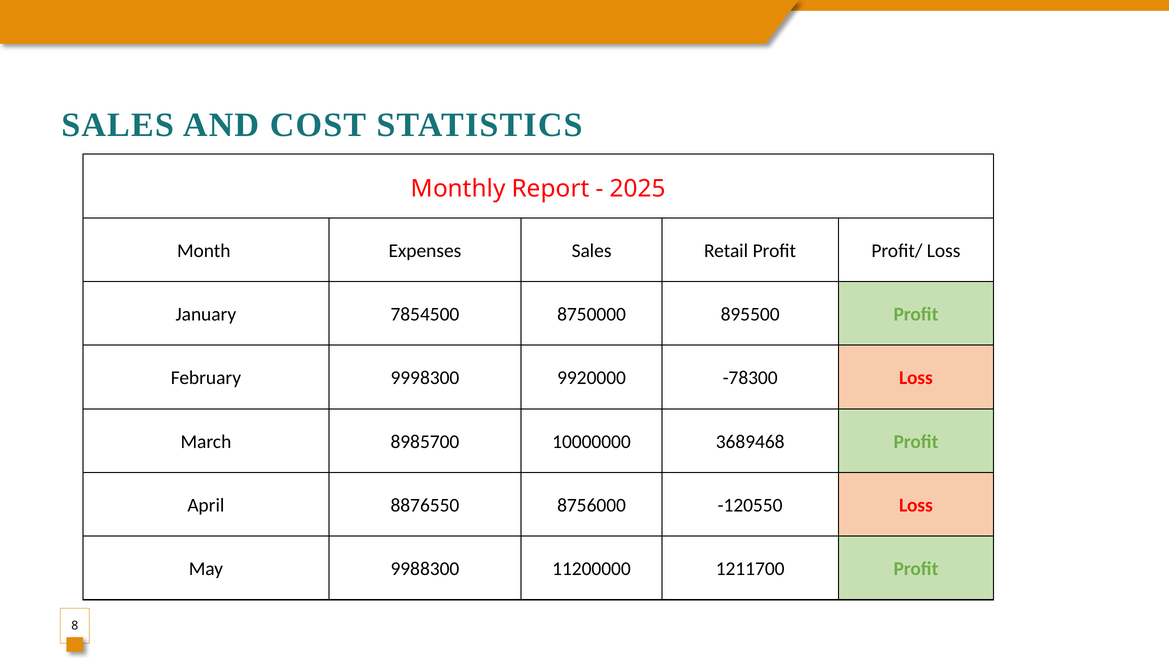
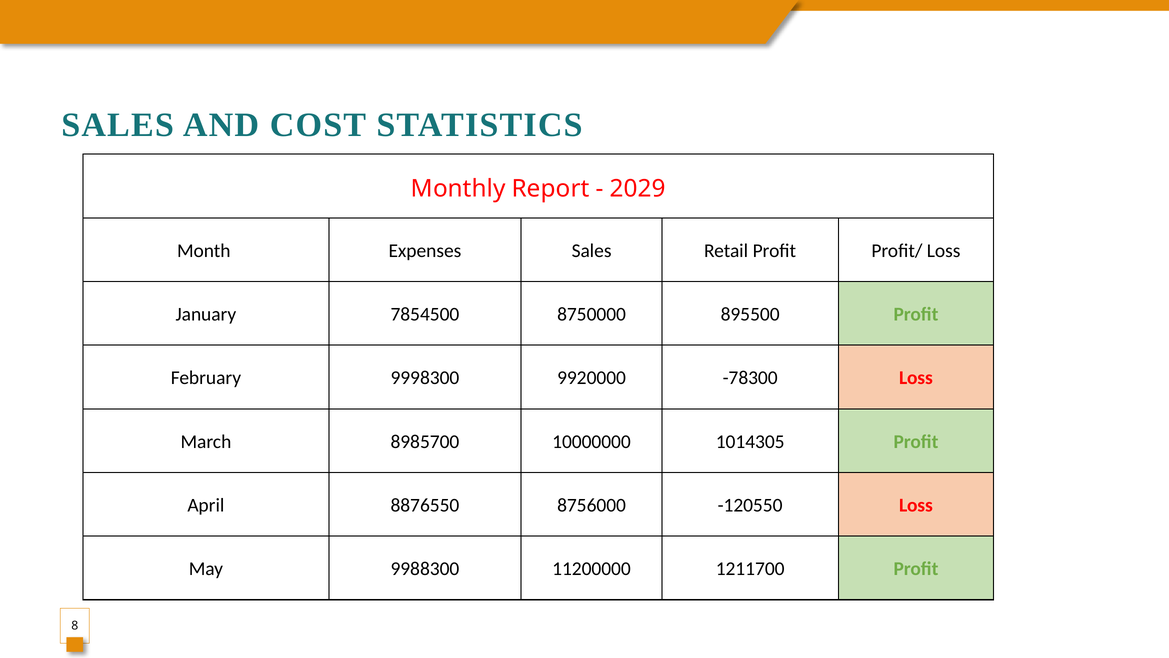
2025: 2025 -> 2029
3689468: 3689468 -> 1014305
